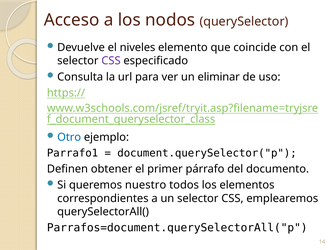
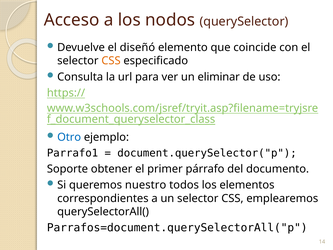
niveles: niveles -> diseñó
CSS at (111, 61) colour: purple -> orange
Definen: Definen -> Soporte
